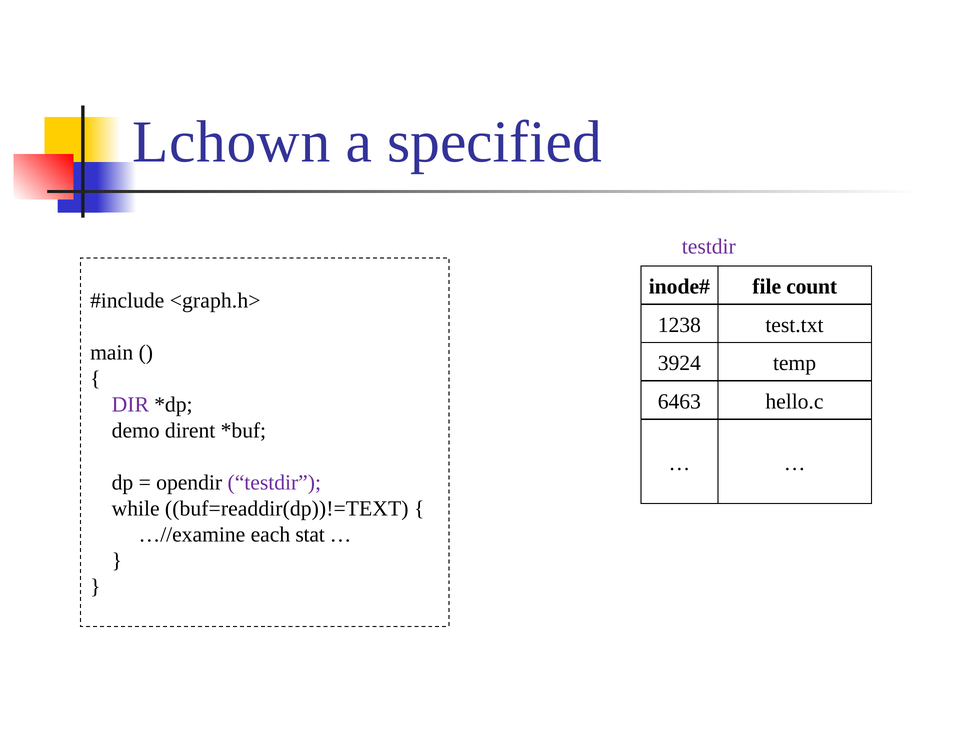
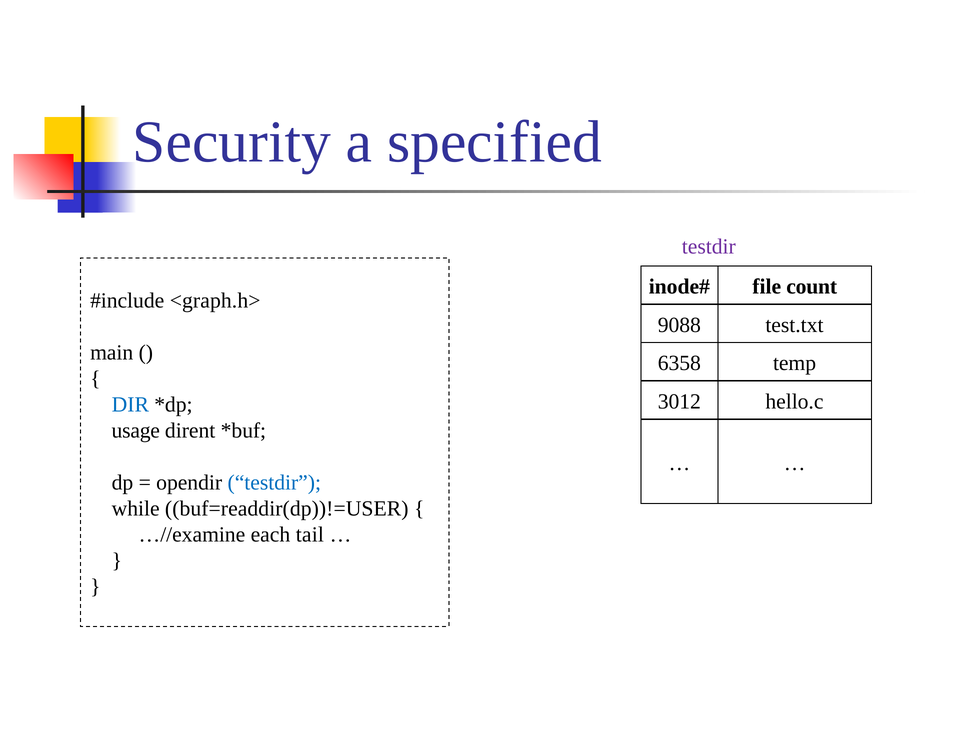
Lchown: Lchown -> Security
1238: 1238 -> 9088
3924: 3924 -> 6358
6463: 6463 -> 3012
DIR colour: purple -> blue
demo: demo -> usage
testdir at (274, 483) colour: purple -> blue
buf=readdir(dp))!=TEXT: buf=readdir(dp))!=TEXT -> buf=readdir(dp))!=USER
stat: stat -> tail
